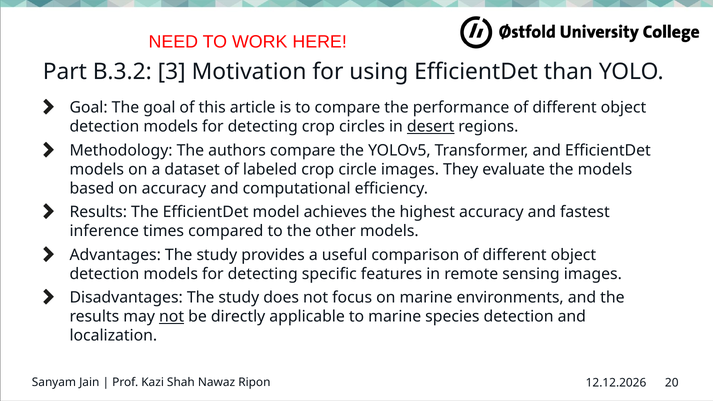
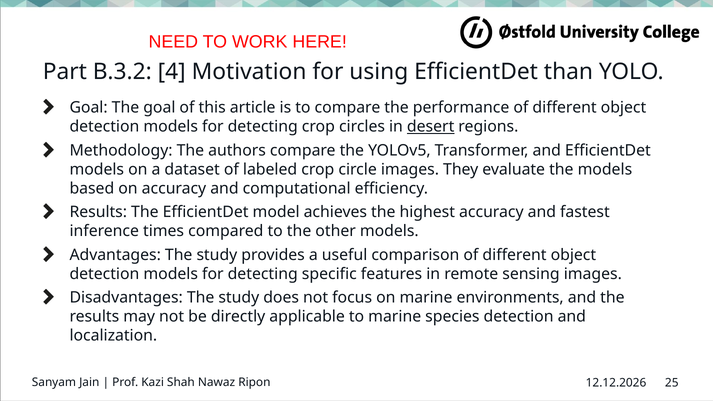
3: 3 -> 4
not at (172, 317) underline: present -> none
20: 20 -> 25
